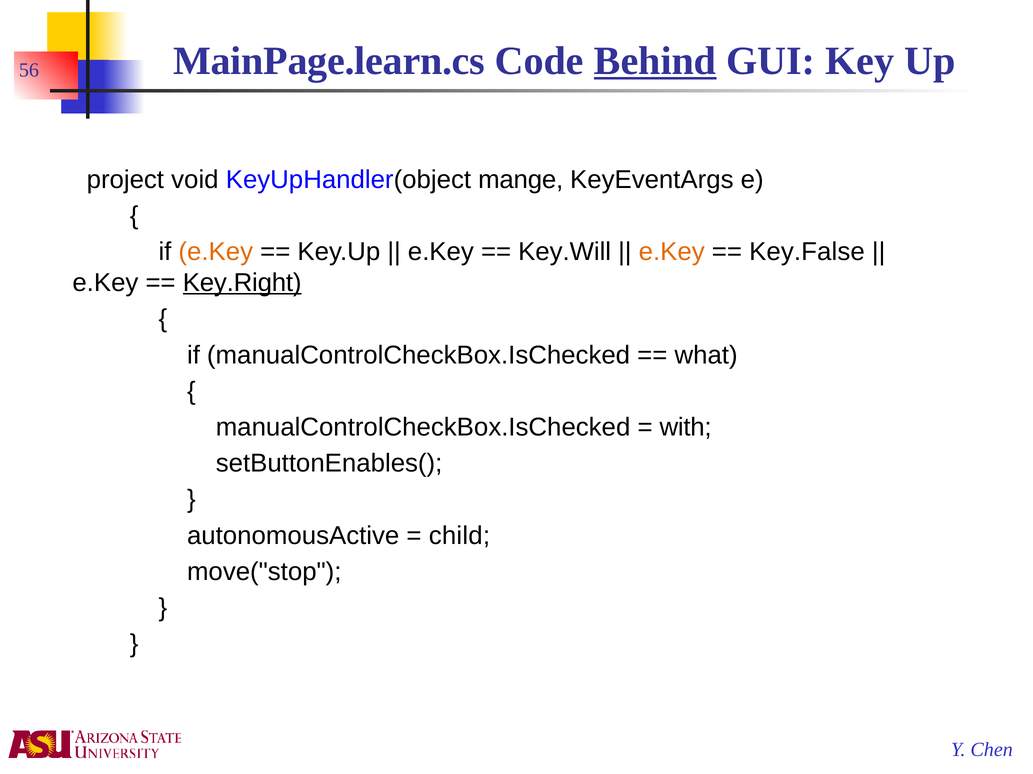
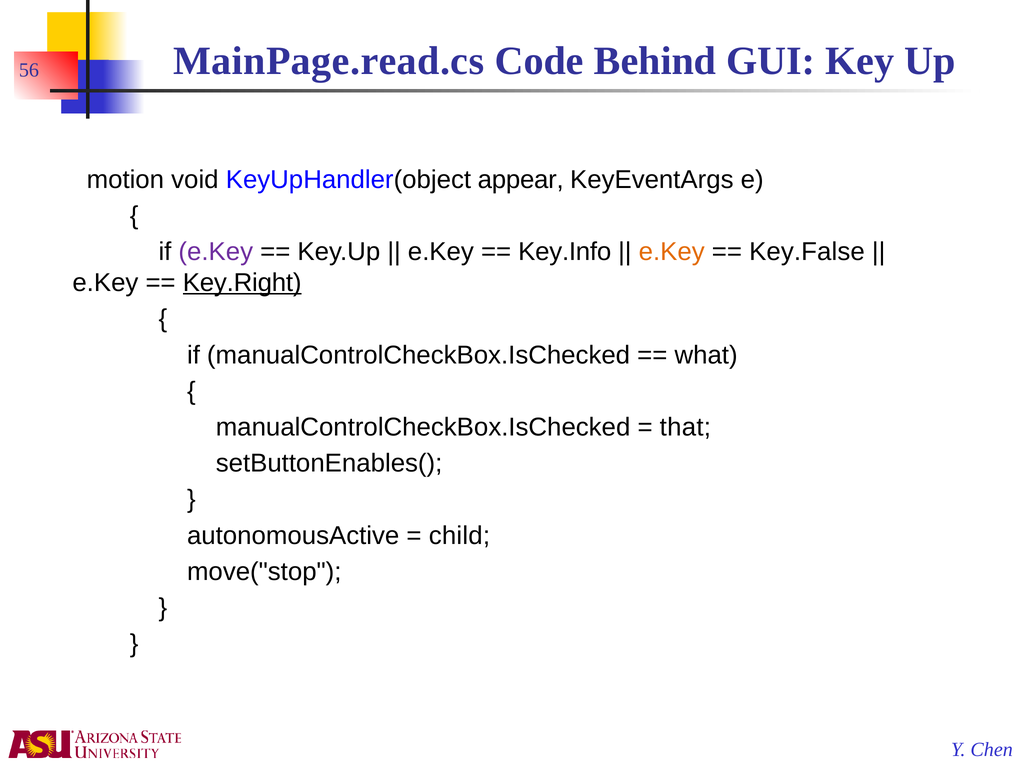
MainPage.learn.cs: MainPage.learn.cs -> MainPage.read.cs
Behind underline: present -> none
project: project -> motion
mange: mange -> appear
e.Key at (216, 252) colour: orange -> purple
Key.Will: Key.Will -> Key.Info
with: with -> that
